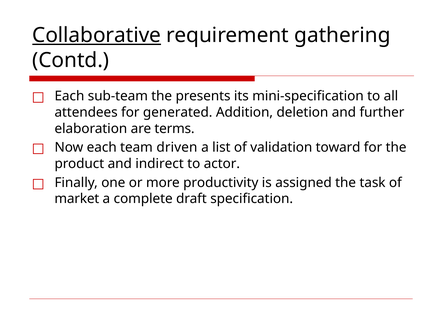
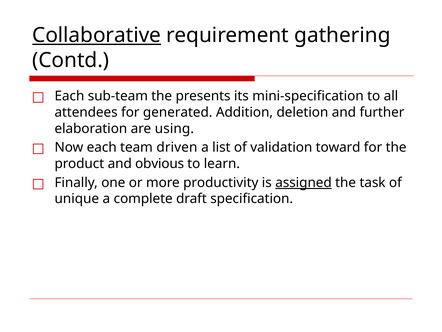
terms: terms -> using
indirect: indirect -> obvious
actor: actor -> learn
assigned underline: none -> present
market: market -> unique
